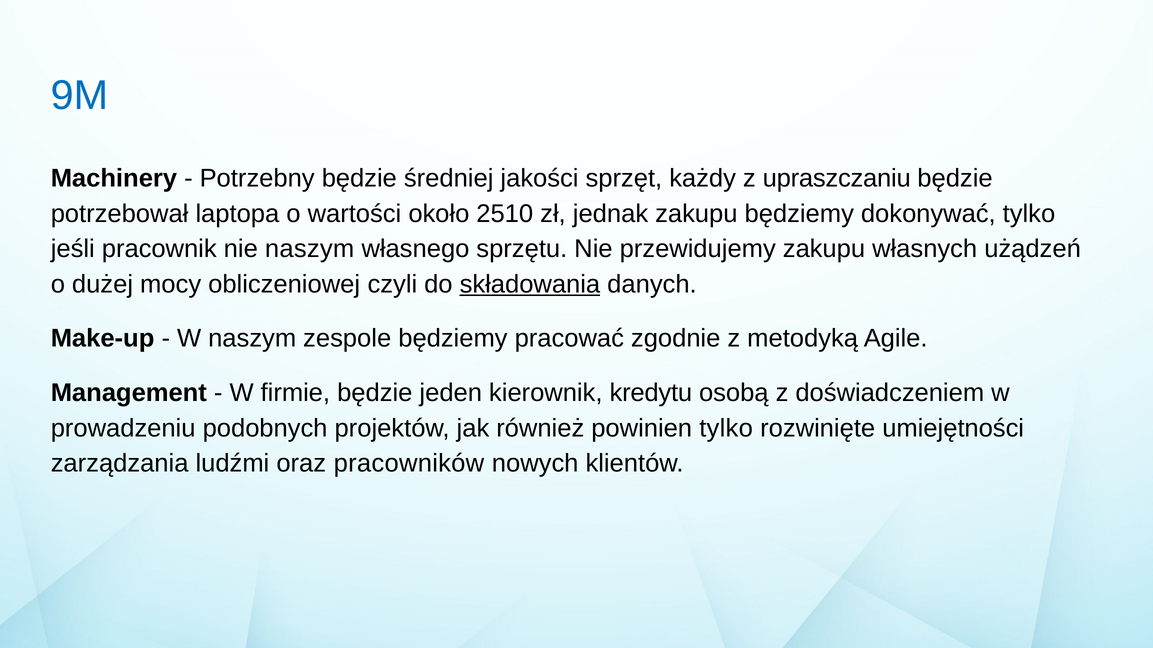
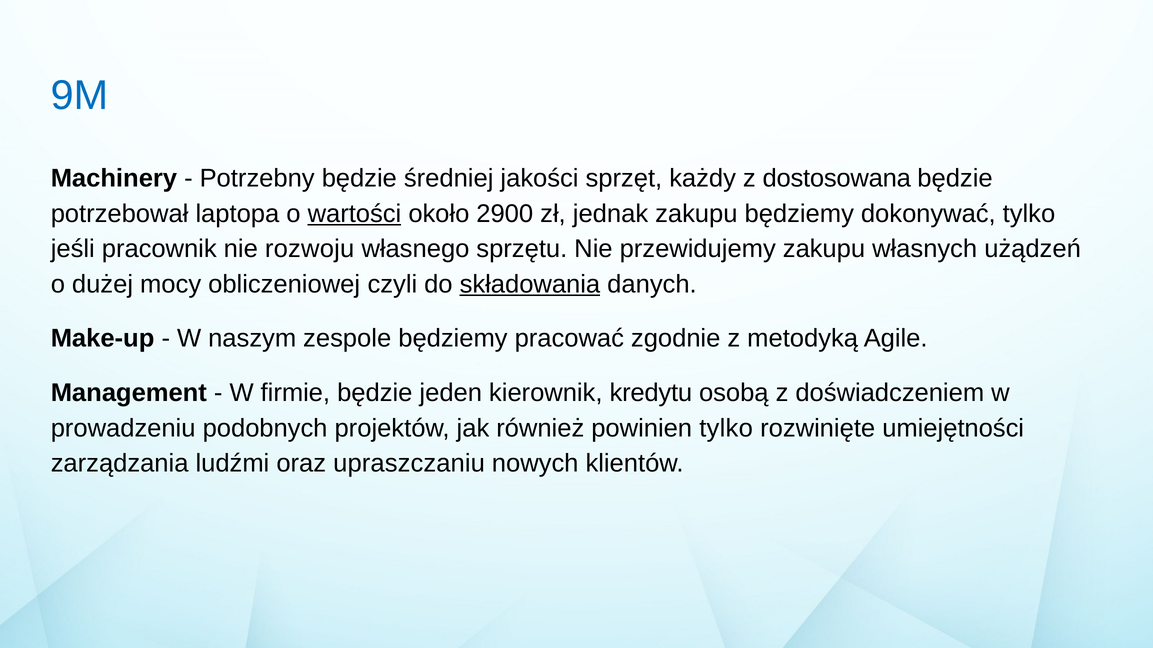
upraszczaniu: upraszczaniu -> dostosowana
wartości underline: none -> present
2510: 2510 -> 2900
nie naszym: naszym -> rozwoju
pracowników: pracowników -> upraszczaniu
